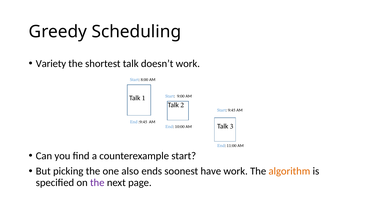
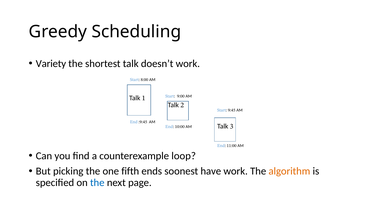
counterexample start: start -> loop
also: also -> fifth
the at (97, 183) colour: purple -> blue
